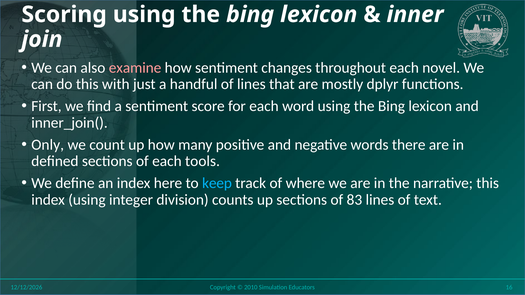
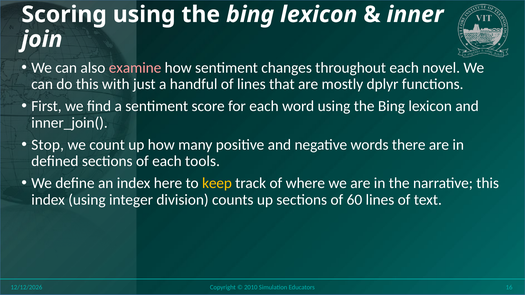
Only: Only -> Stop
keep colour: light blue -> yellow
83: 83 -> 60
